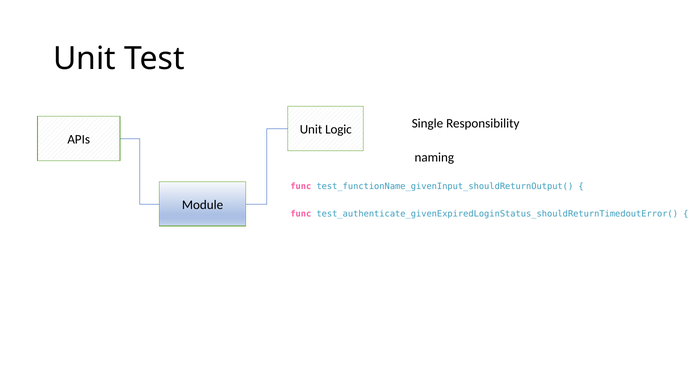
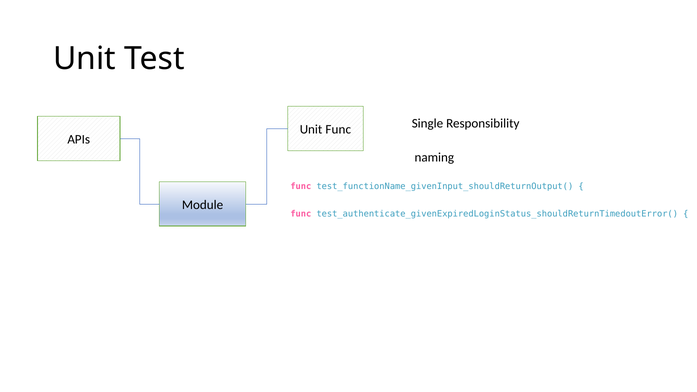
Unit Logic: Logic -> Func
